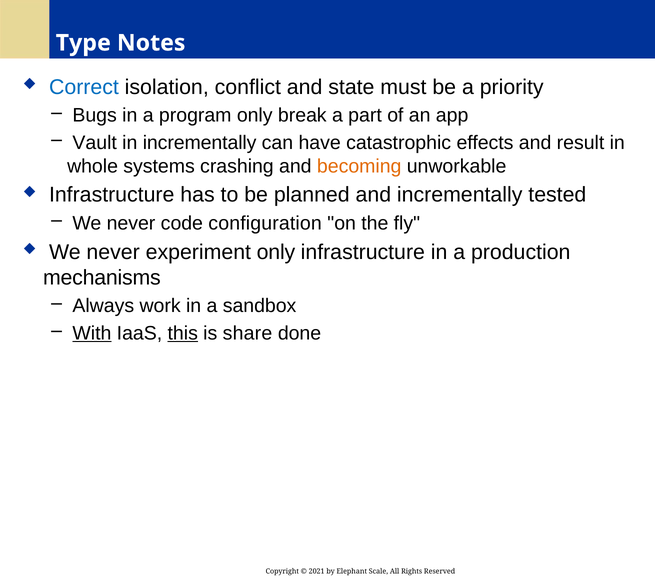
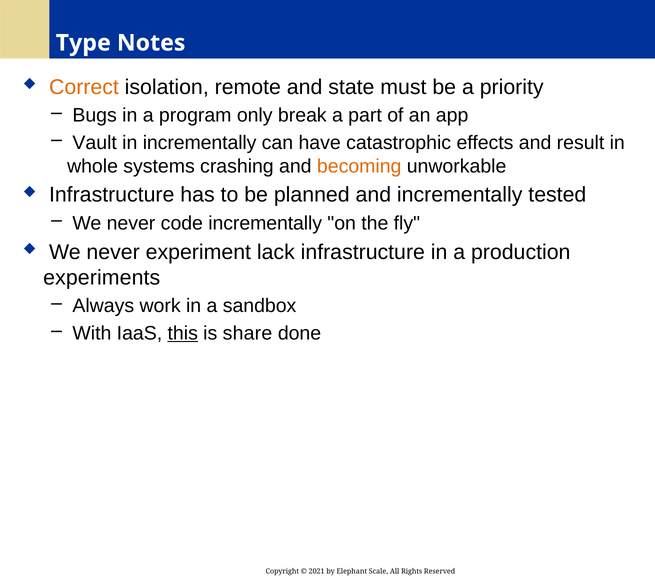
Correct colour: blue -> orange
conflict: conflict -> remote
code configuration: configuration -> incrementally
experiment only: only -> lack
mechanisms: mechanisms -> experiments
With underline: present -> none
